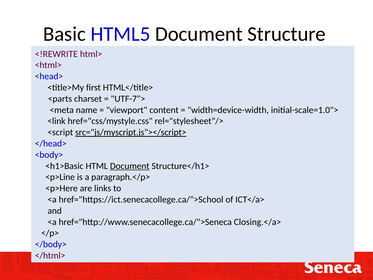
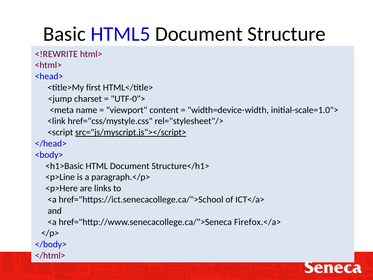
<parts: <parts -> <jump
UTF-7">: UTF-7"> -> UTF-0">
Document at (130, 166) underline: present -> none
Closing.</a>: Closing.</a> -> Firefox.</a>
